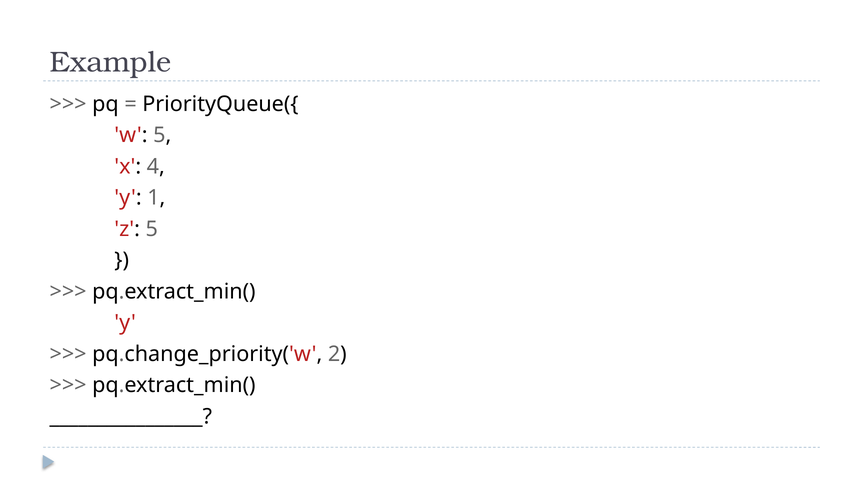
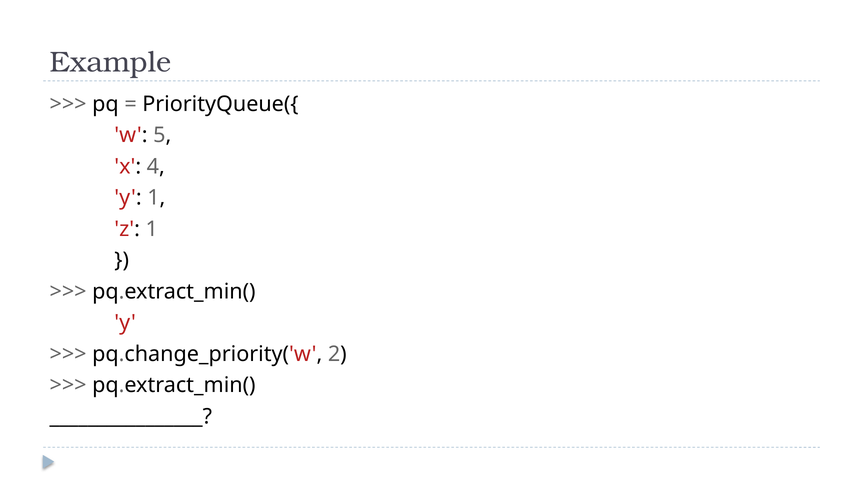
z 5: 5 -> 1
